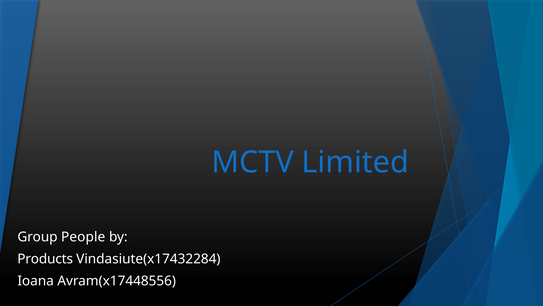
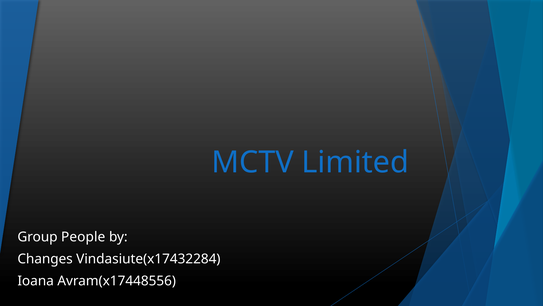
Products: Products -> Changes
